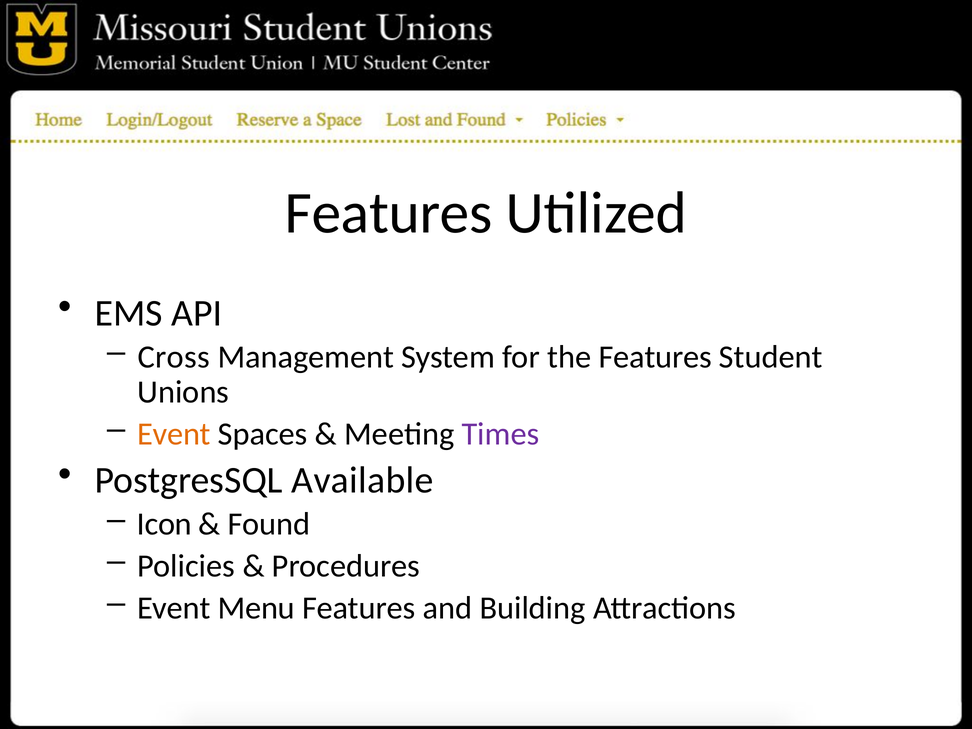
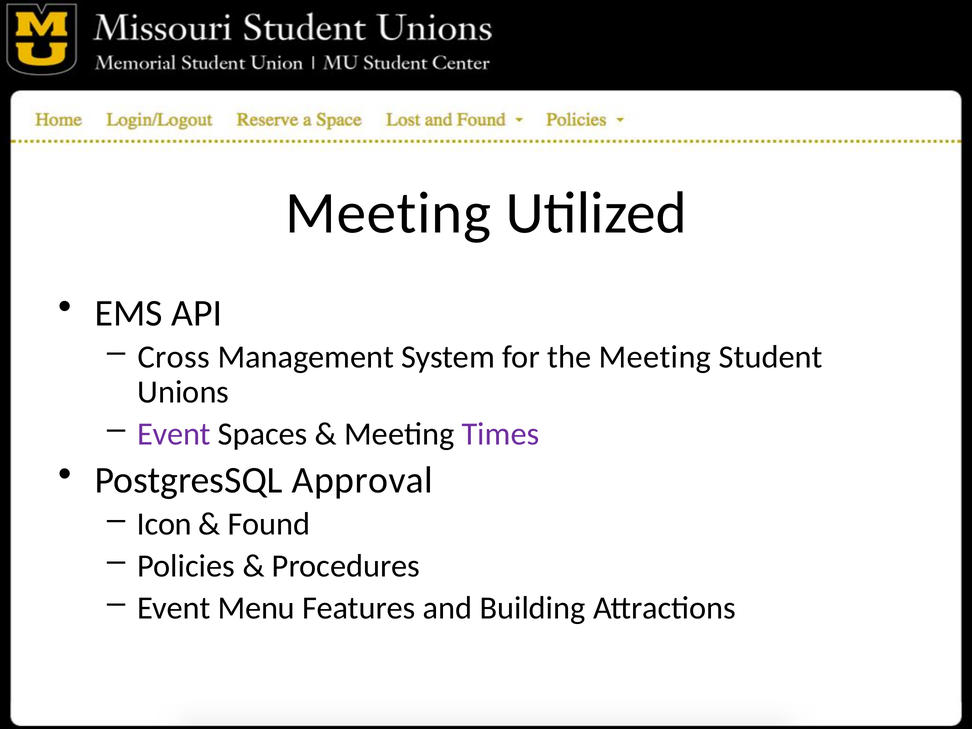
Features at (389, 213): Features -> Meeting
the Features: Features -> Meeting
Event at (174, 434) colour: orange -> purple
Available: Available -> Approval
